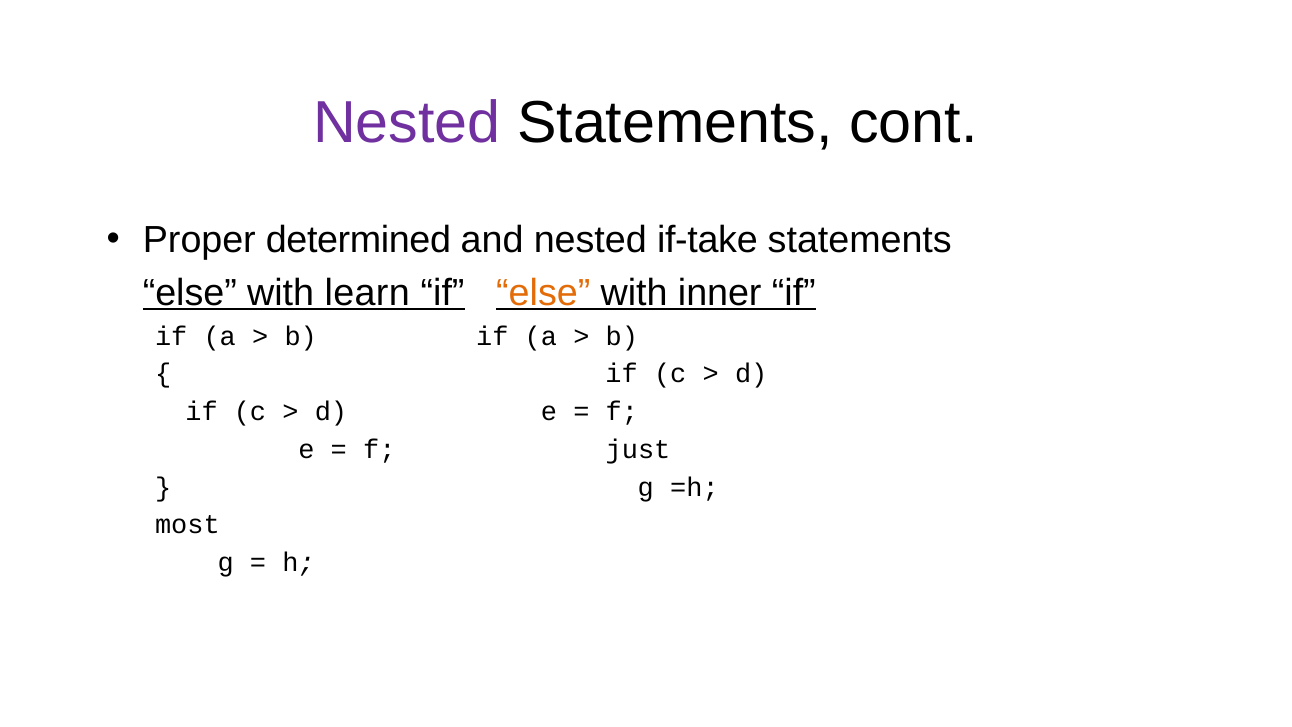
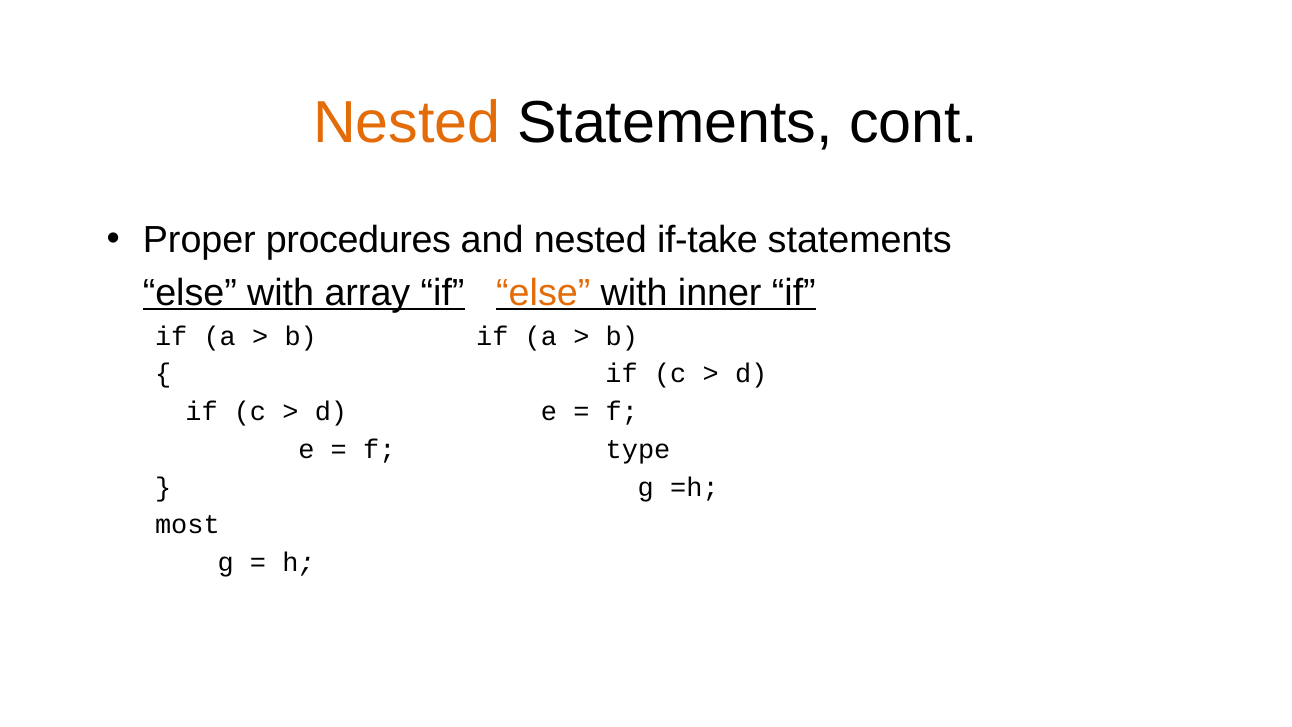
Nested at (407, 123) colour: purple -> orange
determined: determined -> procedures
learn: learn -> array
just: just -> type
